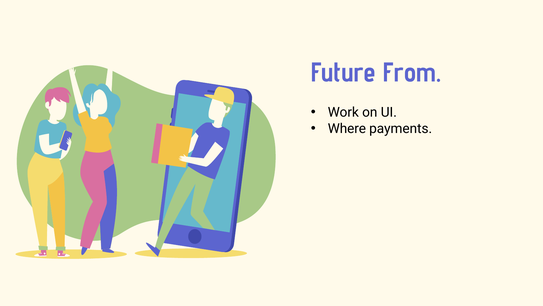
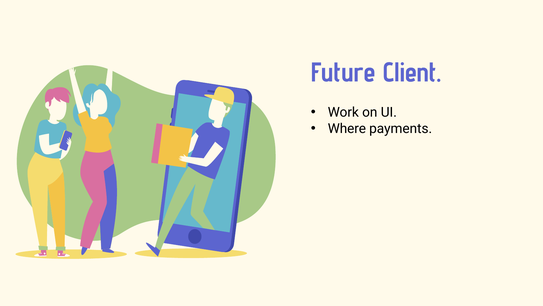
From: From -> Client
